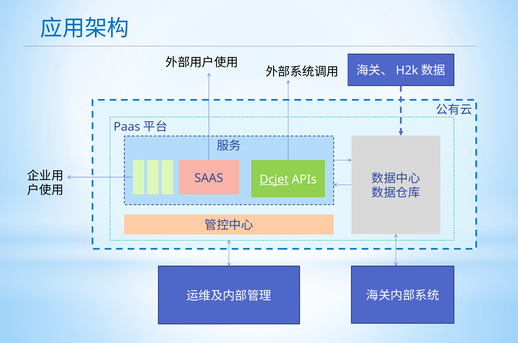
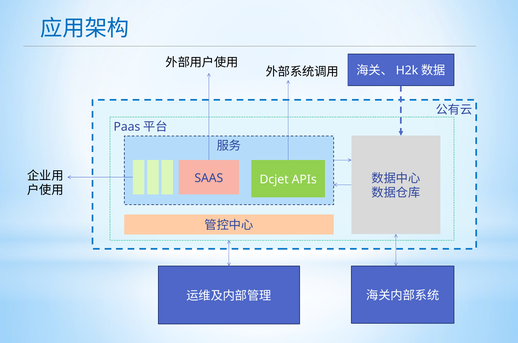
Dcjet underline: present -> none
